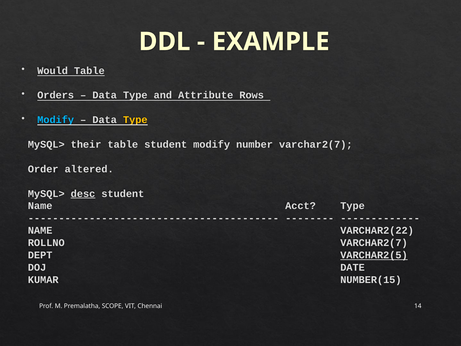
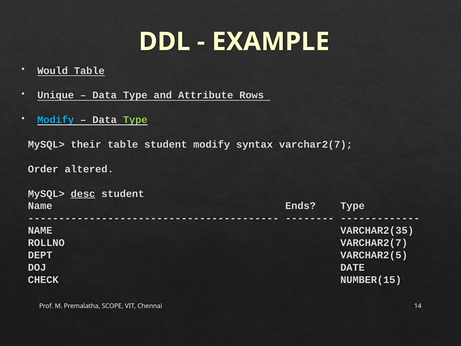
Orders: Orders -> Unique
Type at (135, 120) colour: yellow -> light green
number: number -> syntax
Acct: Acct -> Ends
VARCHAR2(22: VARCHAR2(22 -> VARCHAR2(35
VARCHAR2(5 underline: present -> none
KUMAR: KUMAR -> CHECK
